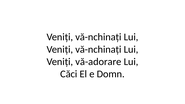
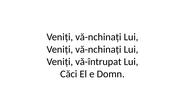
vă-adorare: vă-adorare -> vă-întrupat
